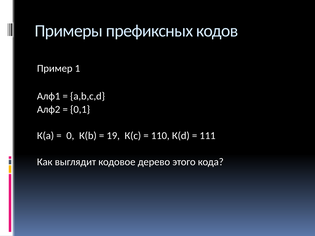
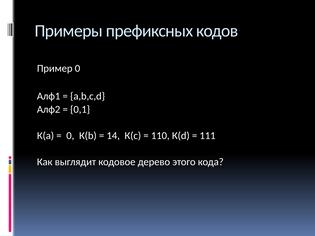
Пример 1: 1 -> 0
19: 19 -> 14
